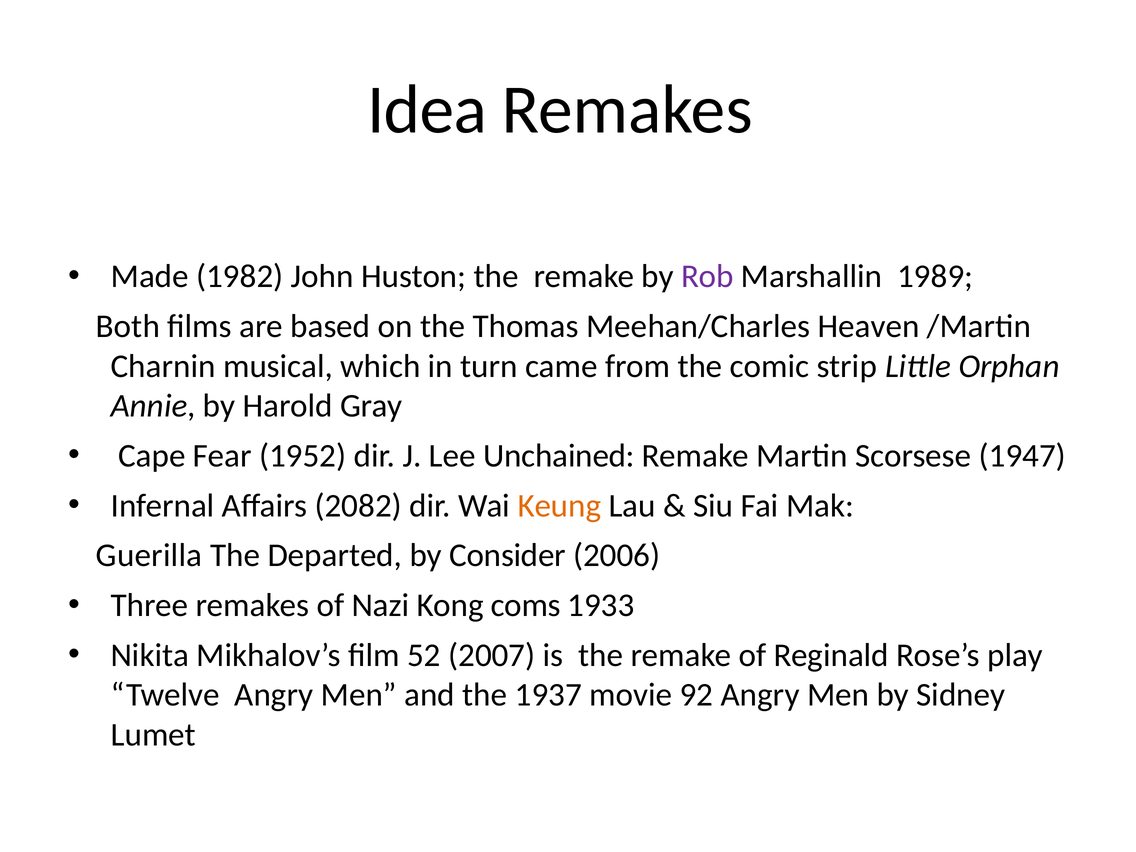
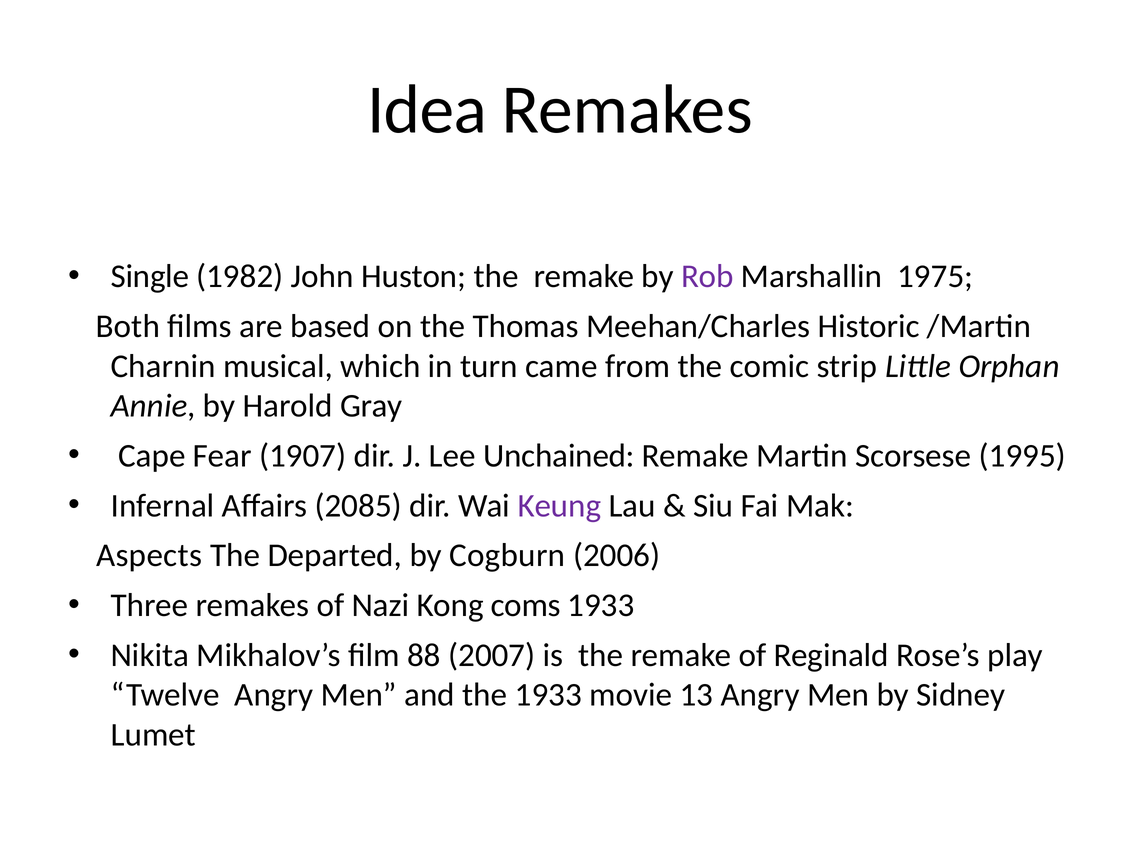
Made: Made -> Single
1989: 1989 -> 1975
Heaven: Heaven -> Historic
1952: 1952 -> 1907
1947: 1947 -> 1995
2082: 2082 -> 2085
Keung colour: orange -> purple
Guerilla: Guerilla -> Aspects
Consider: Consider -> Cogburn
52: 52 -> 88
the 1937: 1937 -> 1933
92: 92 -> 13
